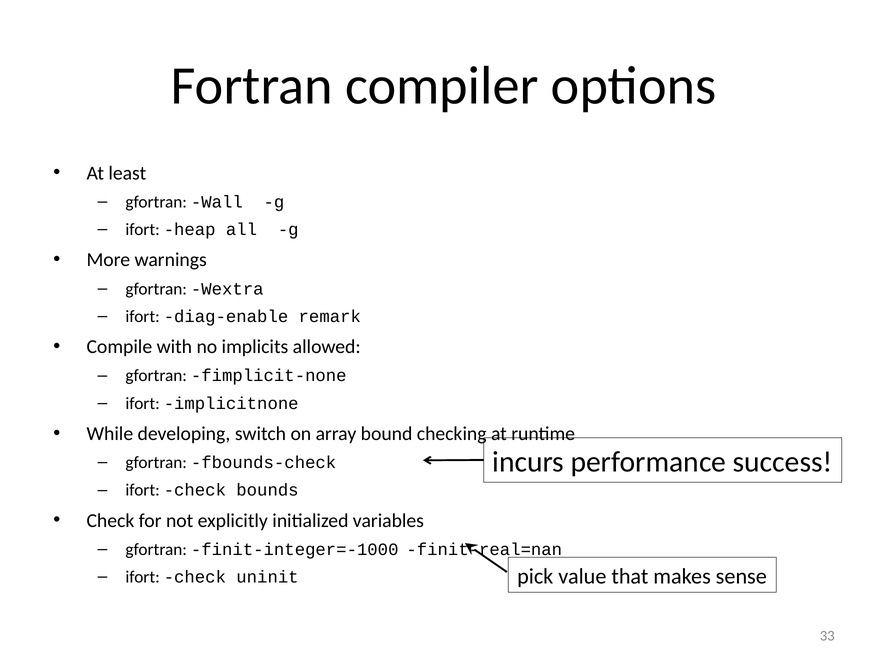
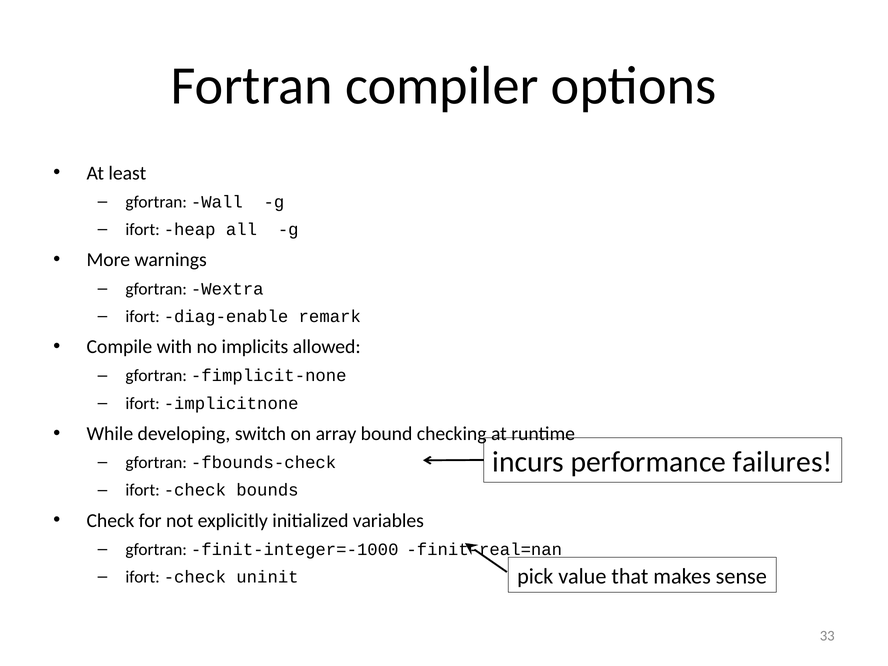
success: success -> failures
